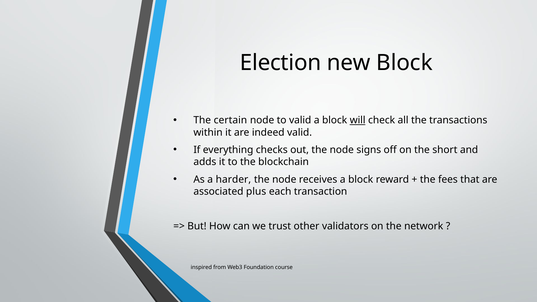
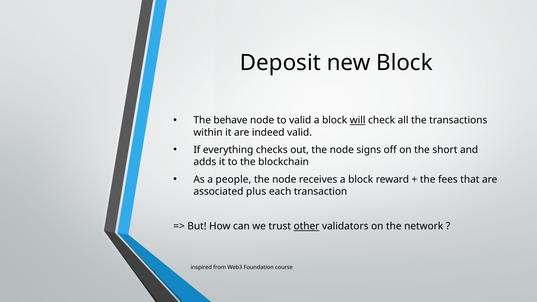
Election: Election -> Deposit
certain: certain -> behave
harder: harder -> people
other underline: none -> present
